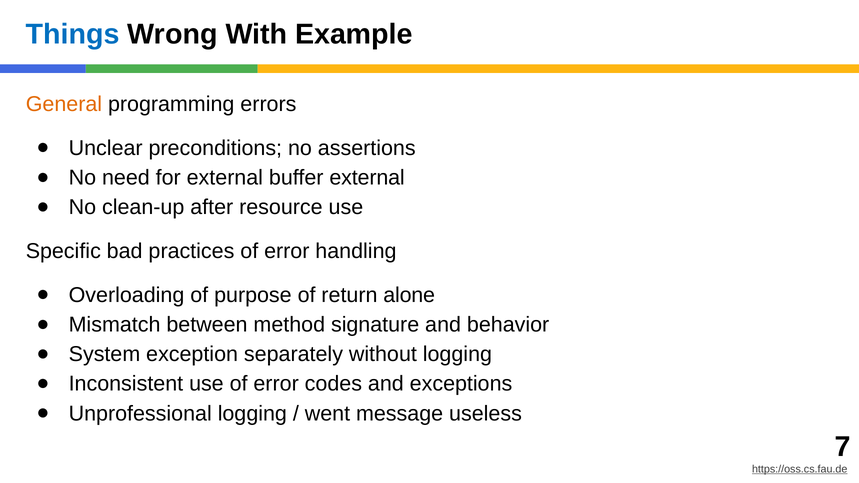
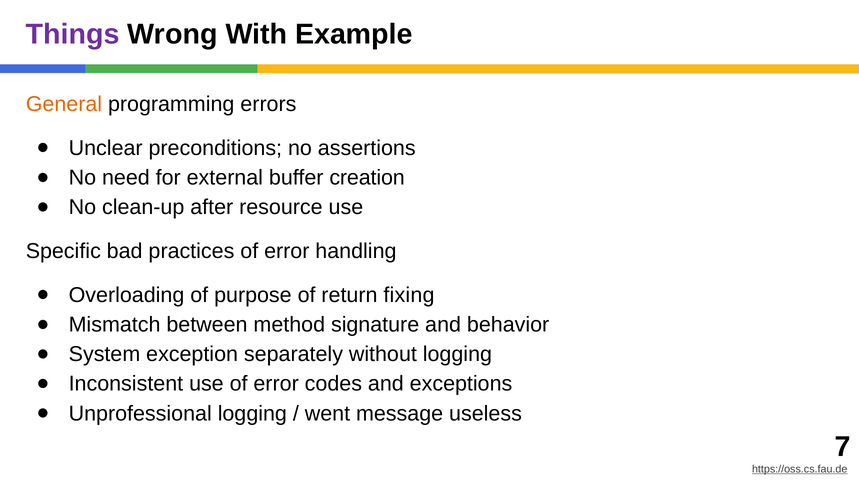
Things colour: blue -> purple
buffer external: external -> creation
alone: alone -> fixing
